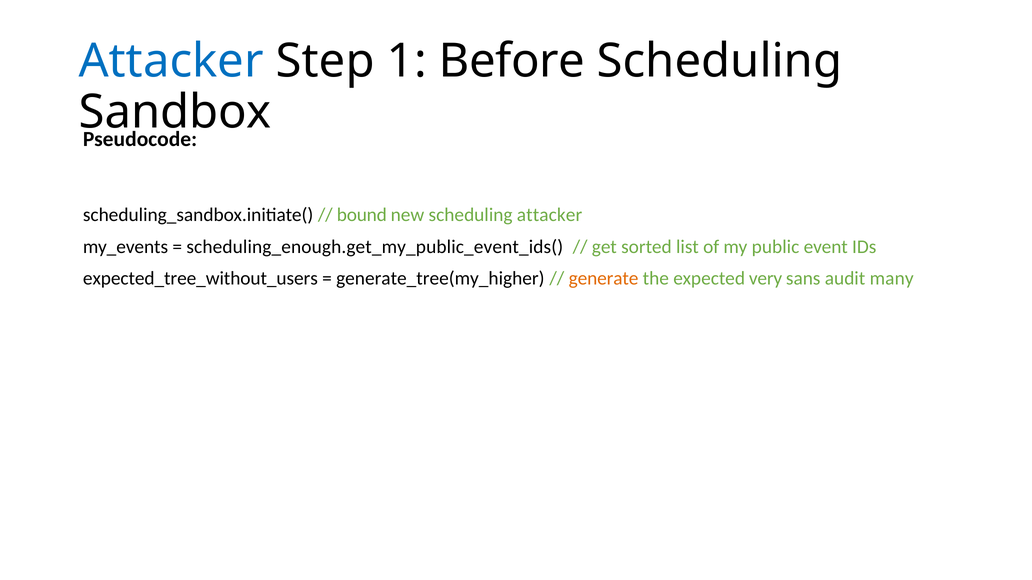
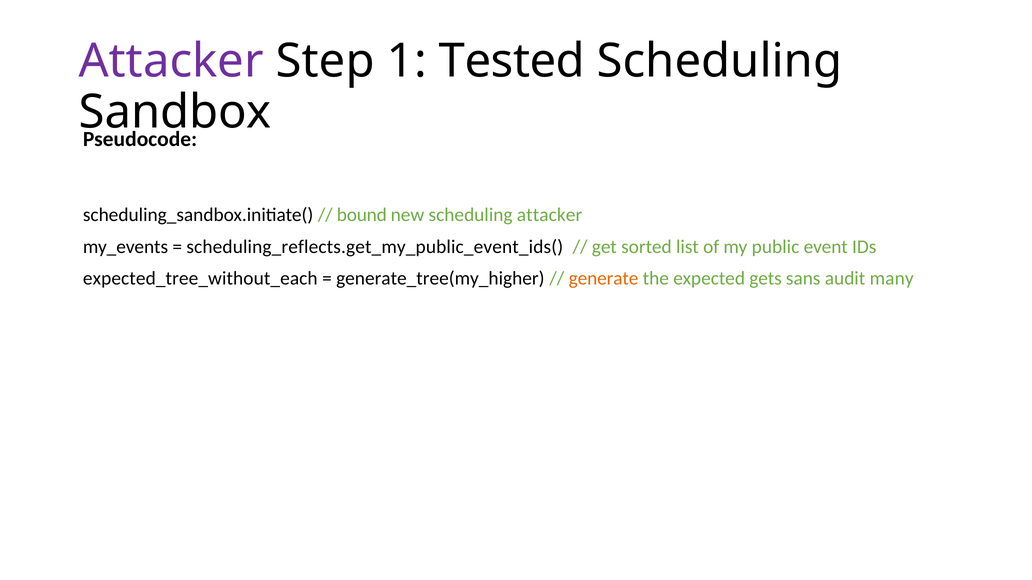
Attacker at (171, 61) colour: blue -> purple
Before: Before -> Tested
scheduling_enough.get_my_public_event_ids(: scheduling_enough.get_my_public_event_ids( -> scheduling_reflects.get_my_public_event_ids(
expected_tree_without_users: expected_tree_without_users -> expected_tree_without_each
very: very -> gets
